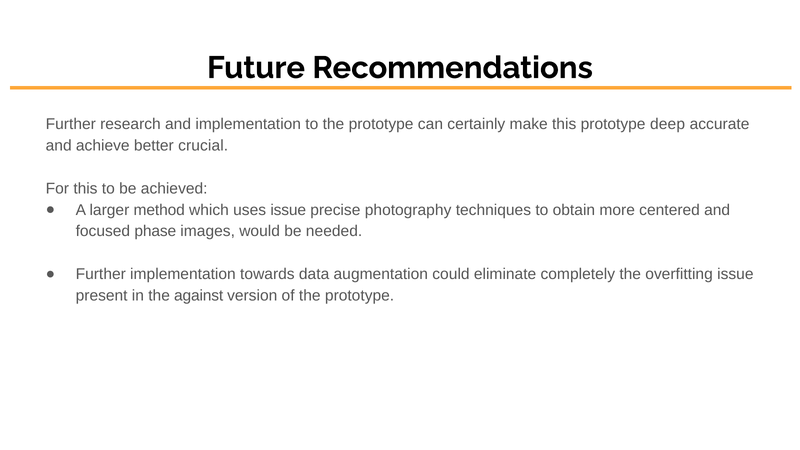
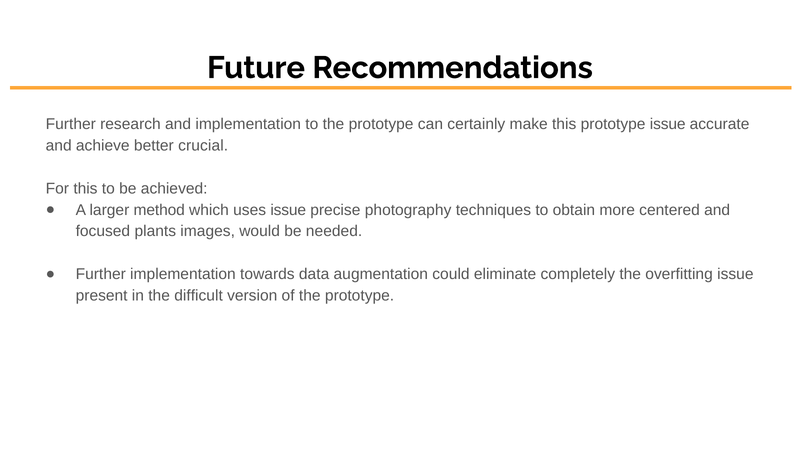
prototype deep: deep -> issue
phase: phase -> plants
against: against -> difficult
